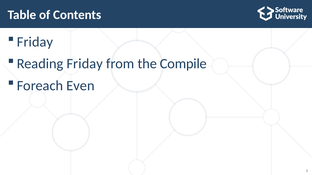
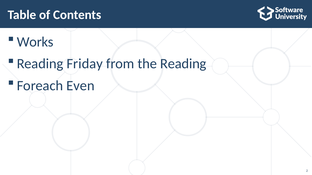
Friday at (35, 42): Friday -> Works
the Compile: Compile -> Reading
